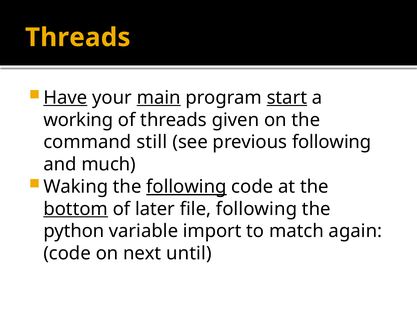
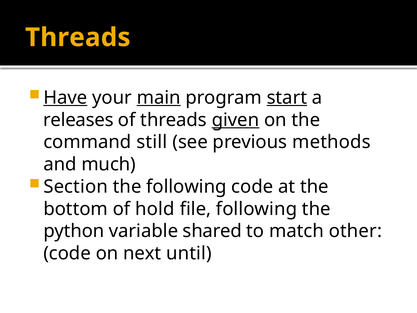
working: working -> releases
given underline: none -> present
previous following: following -> methods
Waking: Waking -> Section
following at (186, 187) underline: present -> none
bottom underline: present -> none
later: later -> hold
import: import -> shared
again: again -> other
